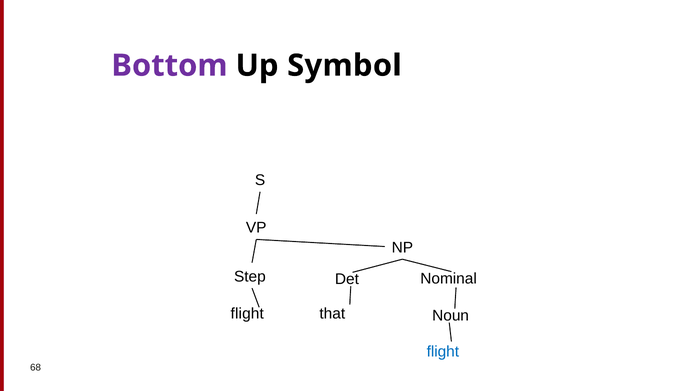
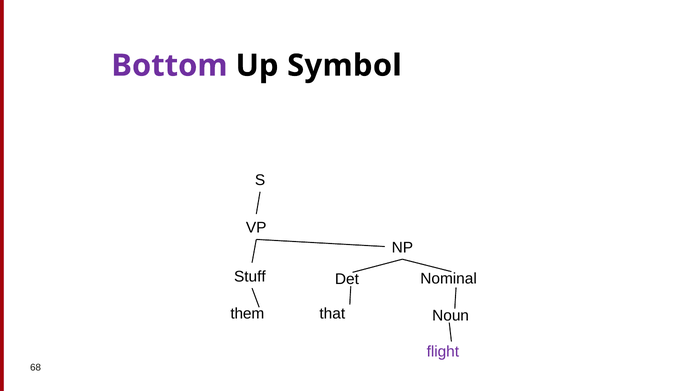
Step: Step -> Stuff
flight at (247, 314): flight -> them
flight at (443, 352) colour: blue -> purple
